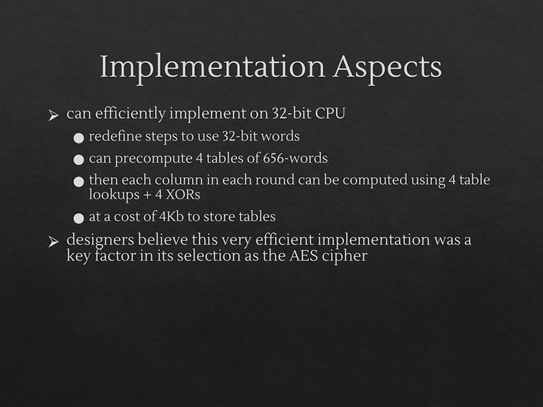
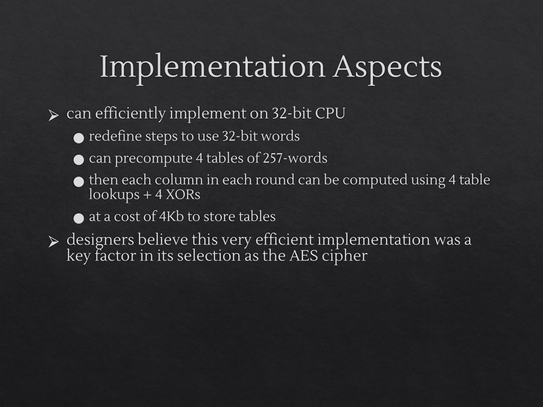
656-words: 656-words -> 257-words
